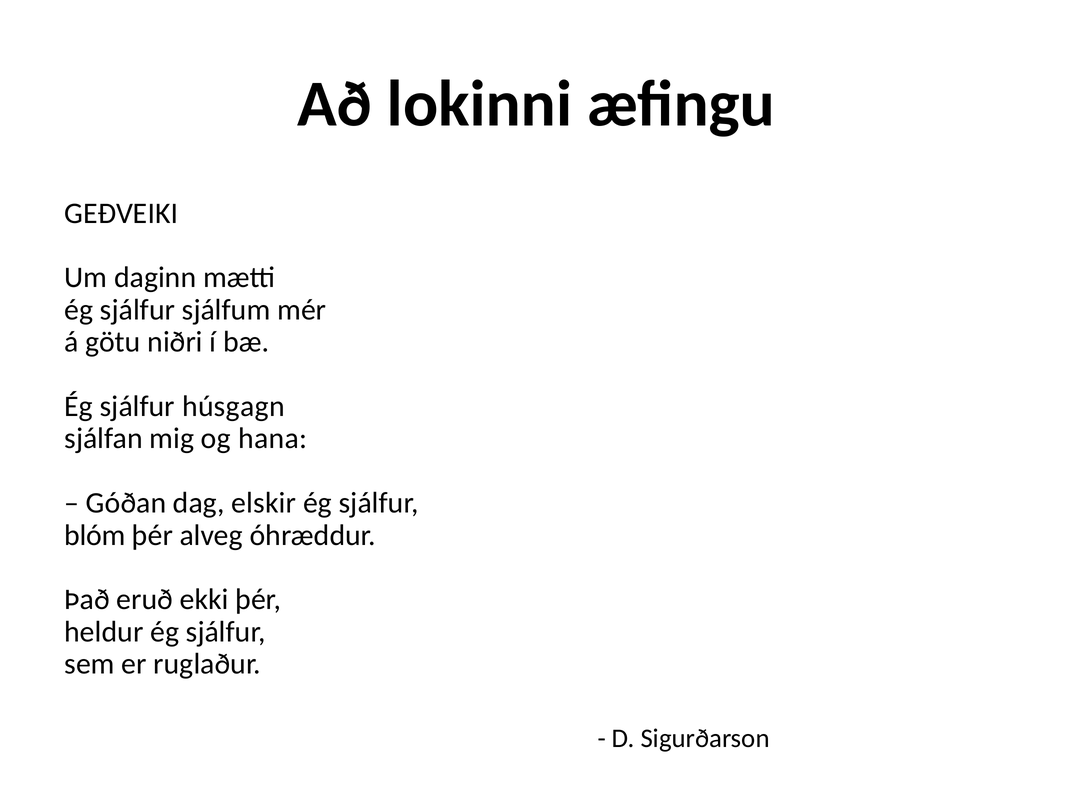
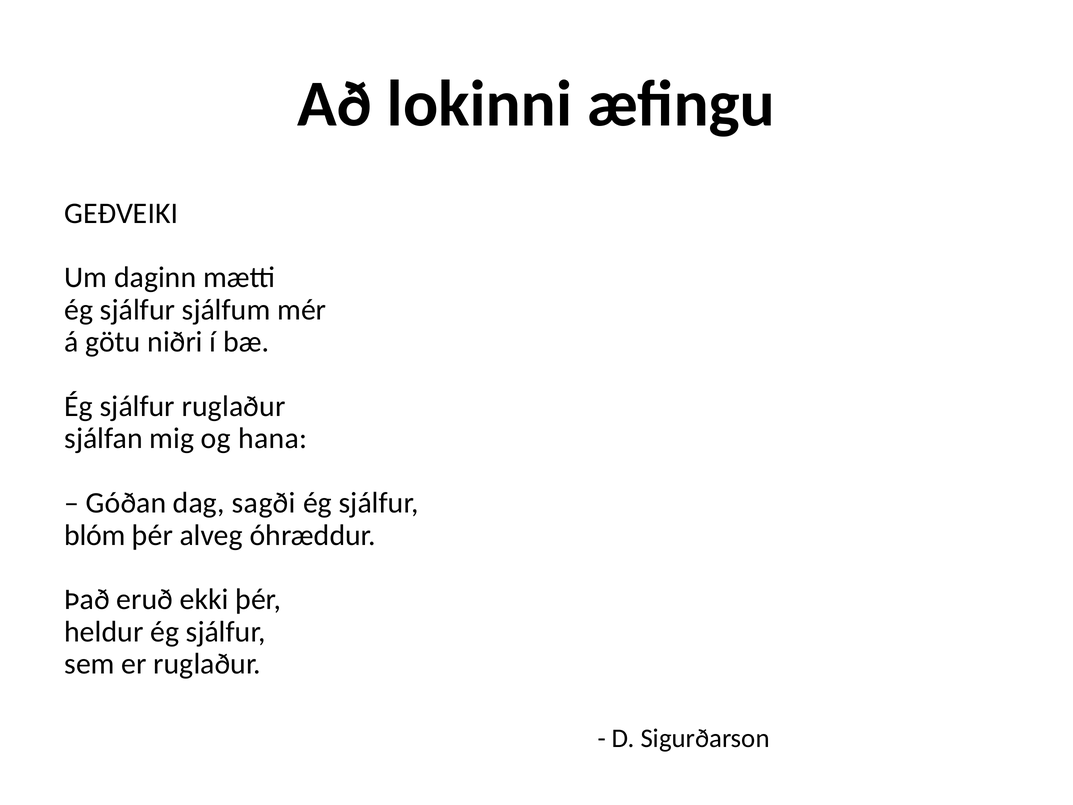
sjálfur húsgagn: húsgagn -> ruglaður
elskir: elskir -> sagði
